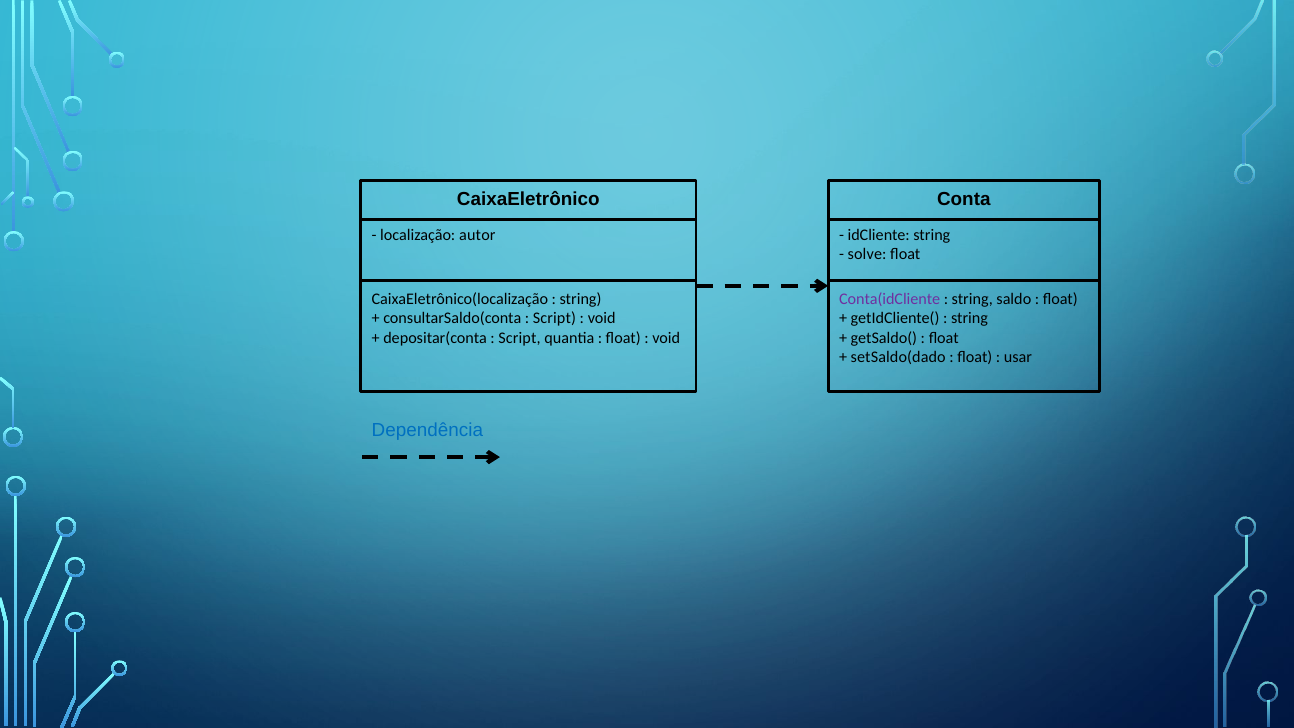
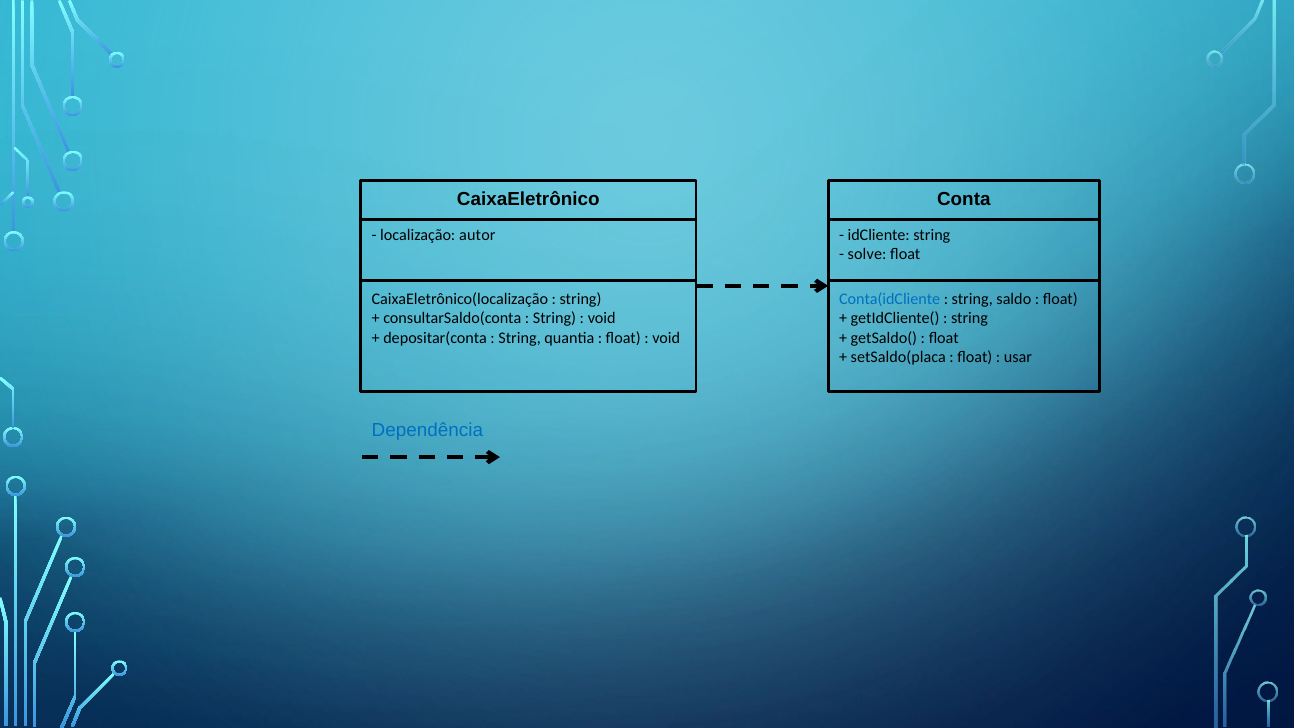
Conta(idCliente colour: purple -> blue
Script at (554, 318): Script -> String
Script at (520, 338): Script -> String
setSaldo(dado: setSaldo(dado -> setSaldo(placa
